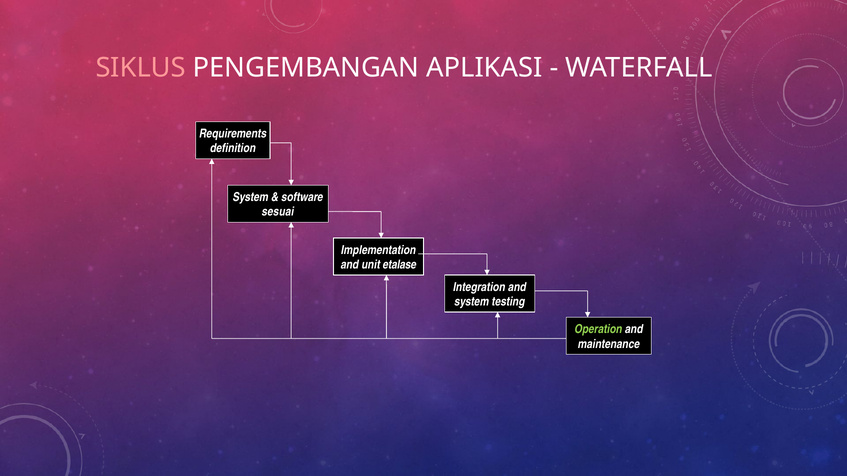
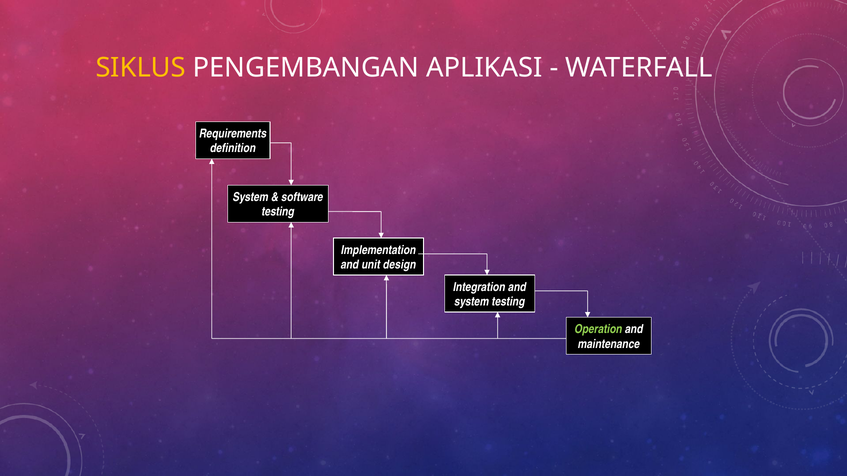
SIKLUS colour: pink -> yellow
sesuai at (278, 212): sesuai -> testing
etalase: etalase -> design
